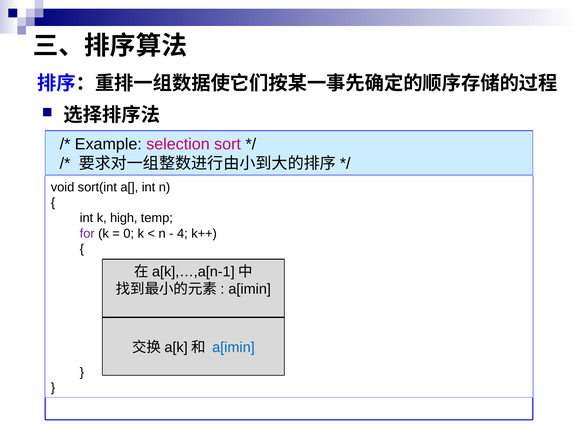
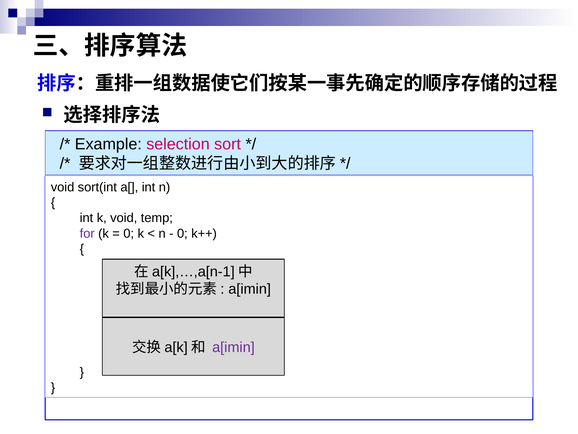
k high: high -> void
4 at (182, 233): 4 -> 0
a[imin at (233, 347) colour: blue -> purple
